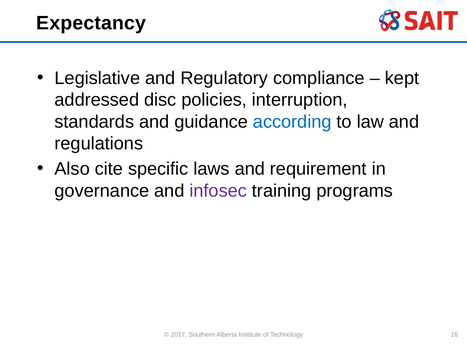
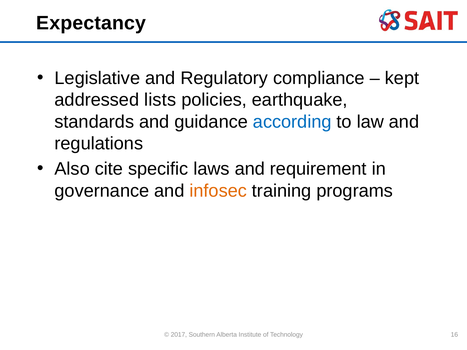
disc: disc -> lists
interruption: interruption -> earthquake
infosec colour: purple -> orange
